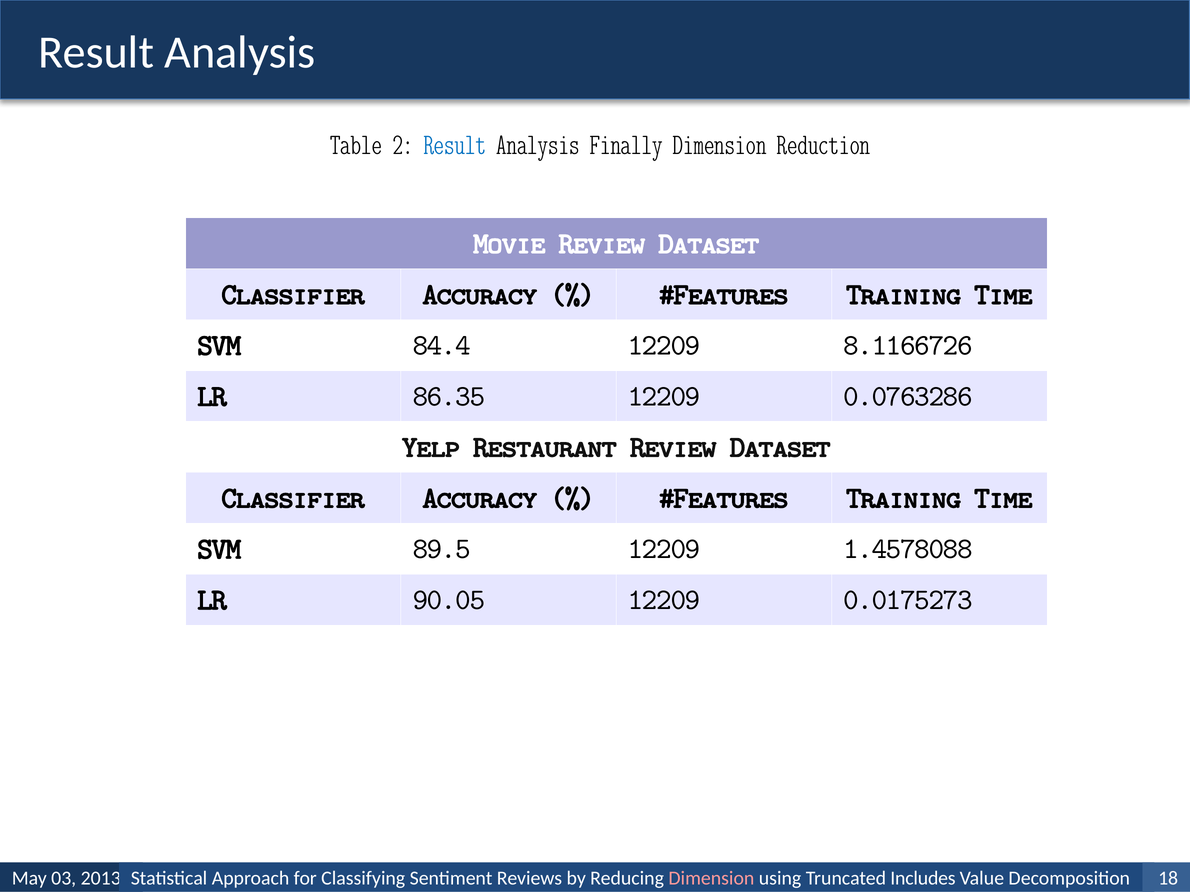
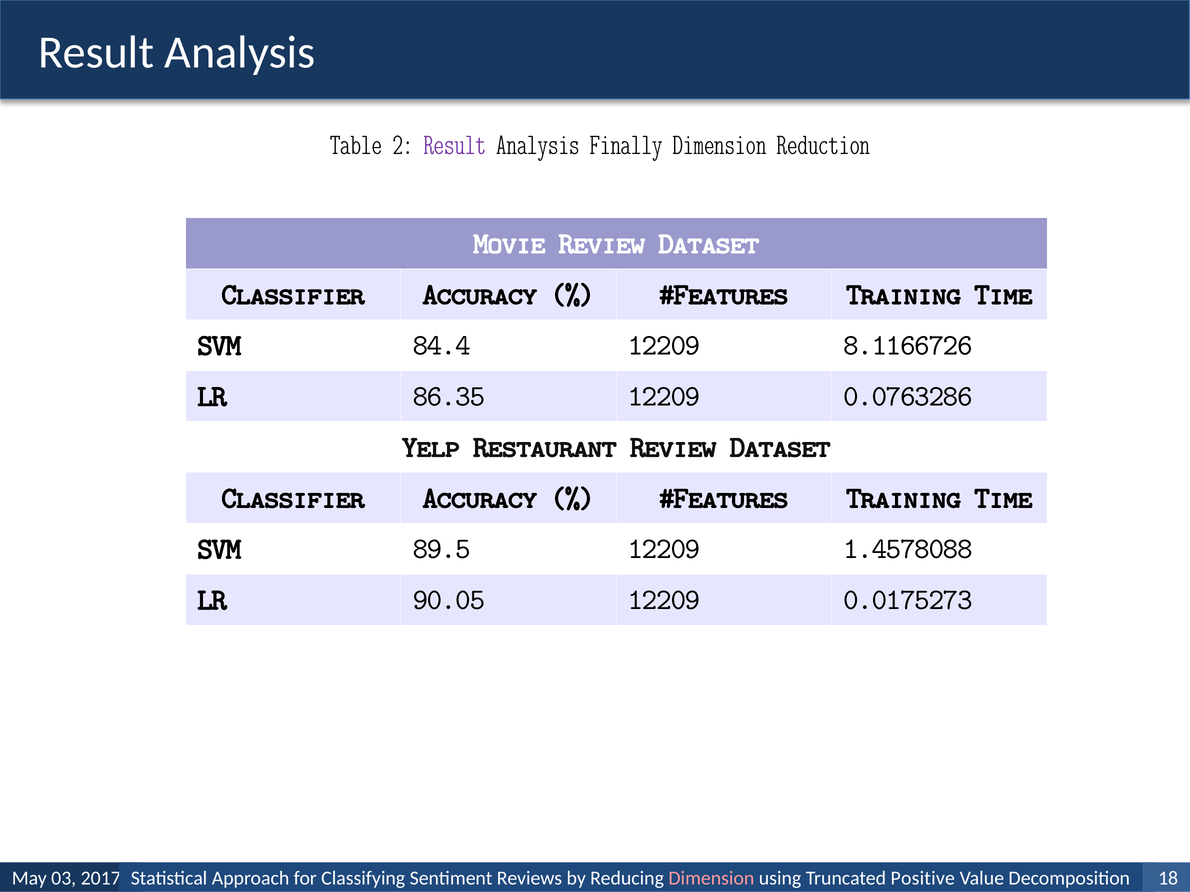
Result at (455, 145) colour: blue -> purple
2013: 2013 -> 2017
Includes: Includes -> Positive
